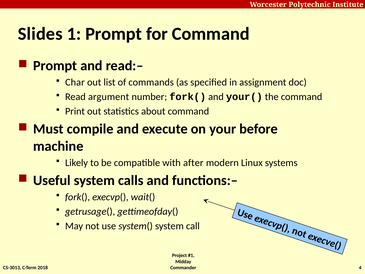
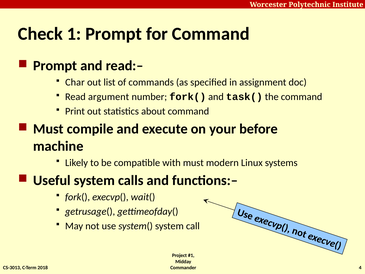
Slides: Slides -> Check
your(: your( -> task(
with after: after -> must
